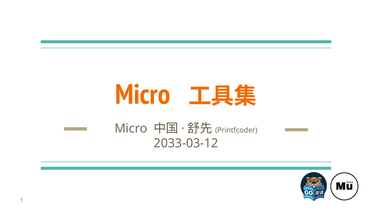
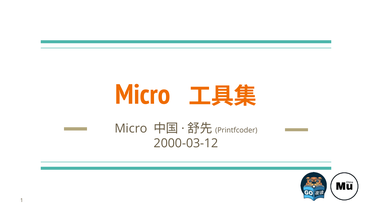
2033-03-12: 2033-03-12 -> 2000-03-12
